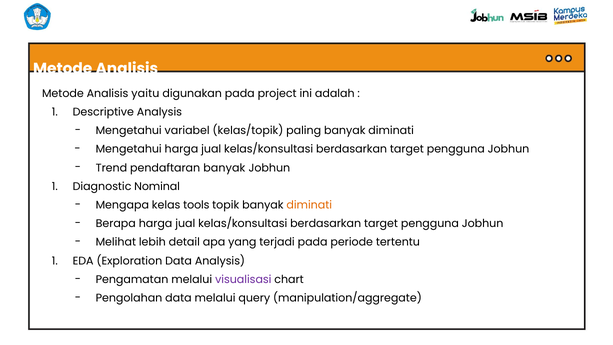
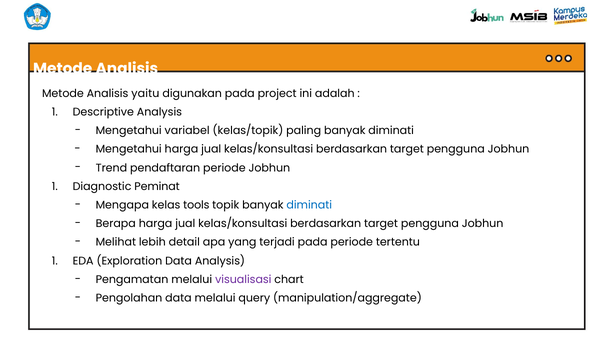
pendaftaran banyak: banyak -> periode
Nominal: Nominal -> Peminat
diminati at (309, 205) colour: orange -> blue
